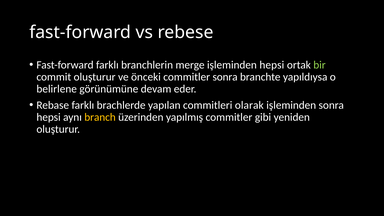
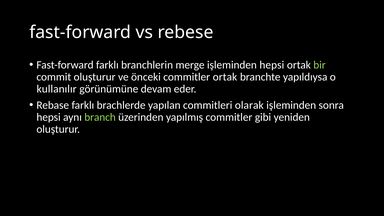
commitler sonra: sonra -> ortak
belirlene: belirlene -> kullanılır
branch colour: yellow -> light green
